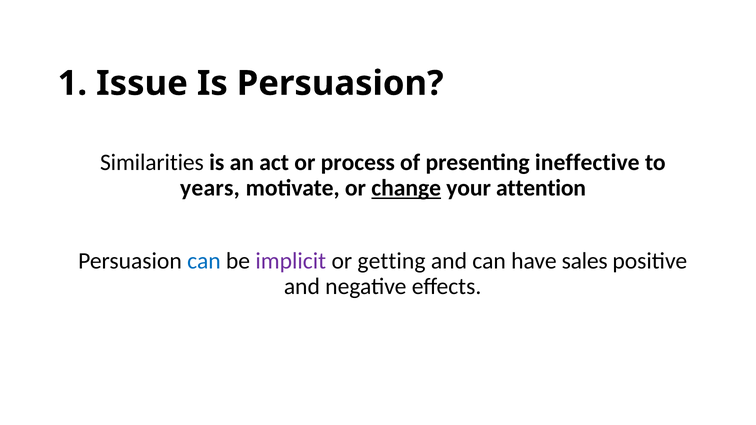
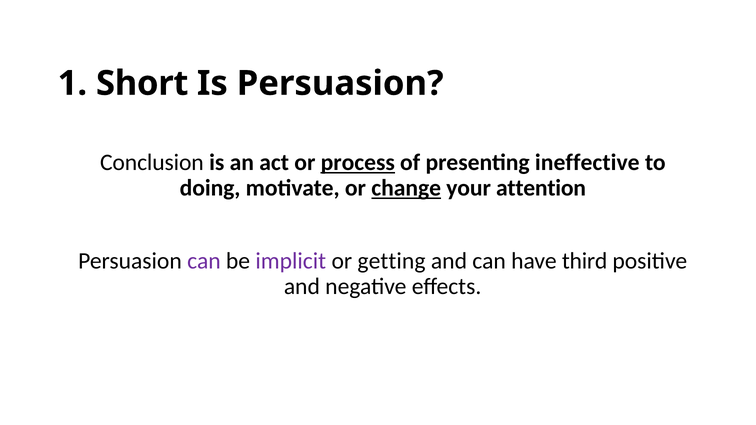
Issue: Issue -> Short
Similarities: Similarities -> Conclusion
process underline: none -> present
years: years -> doing
can at (204, 261) colour: blue -> purple
sales: sales -> third
